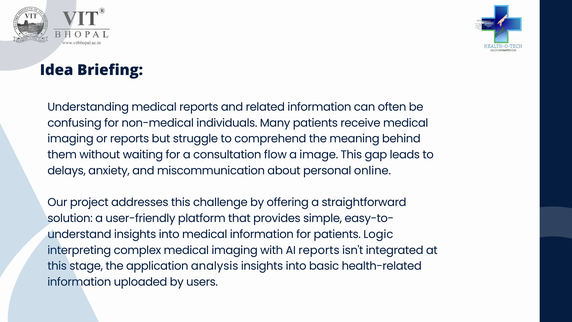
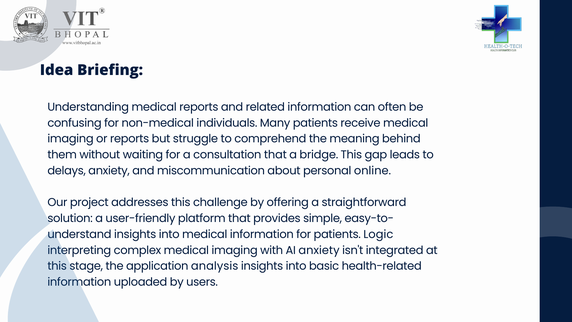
consultation flow: flow -> that
image: image -> bridge
AI reports: reports -> anxiety
